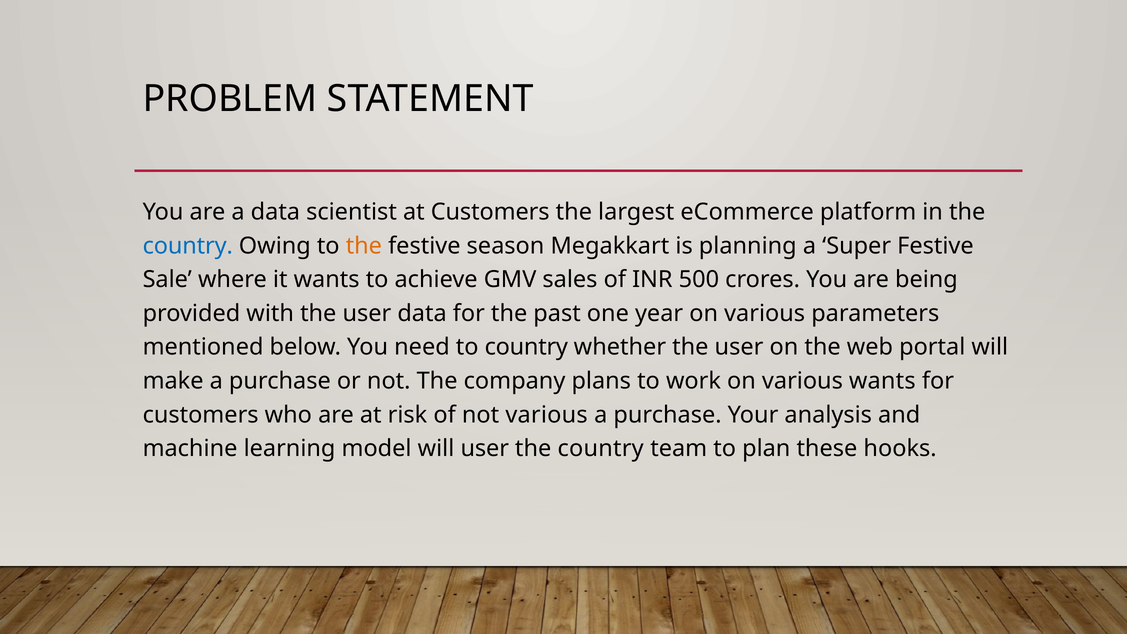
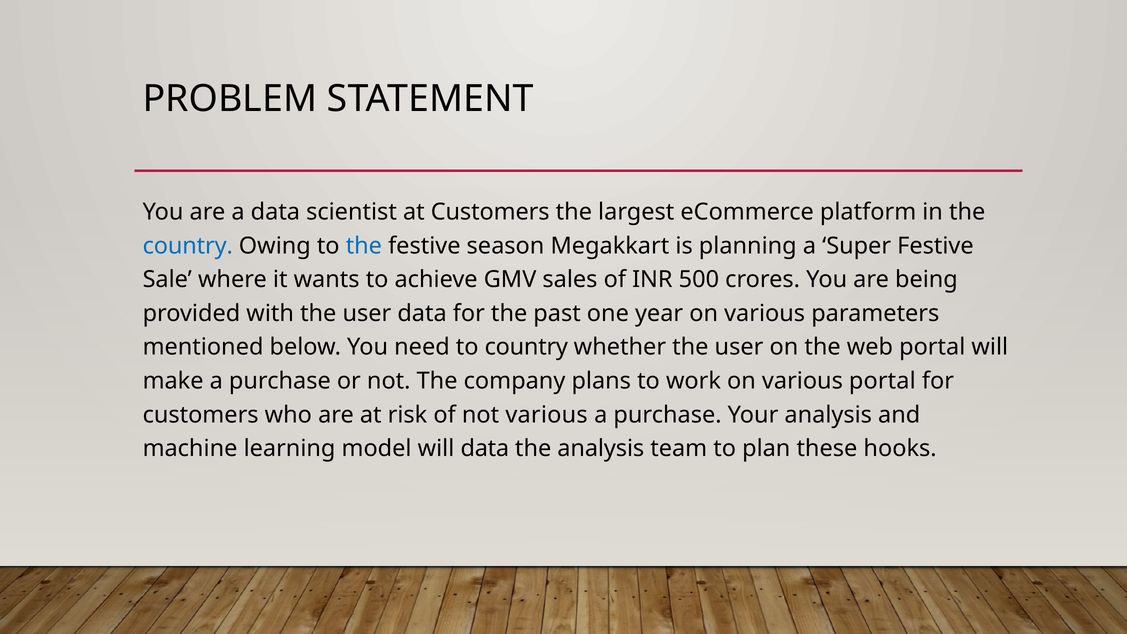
the at (364, 246) colour: orange -> blue
various wants: wants -> portal
will user: user -> data
country at (601, 449): country -> analysis
